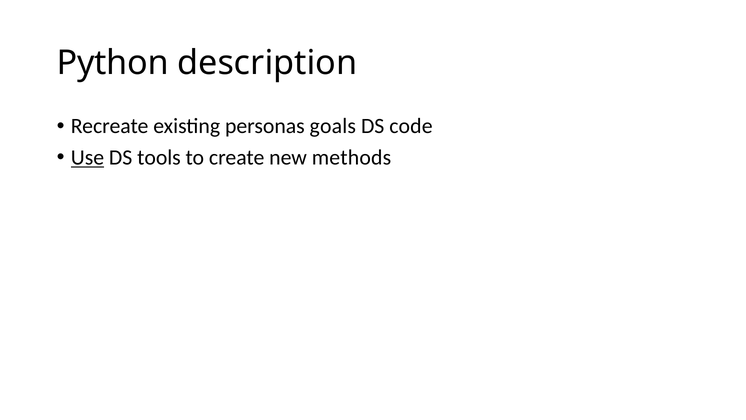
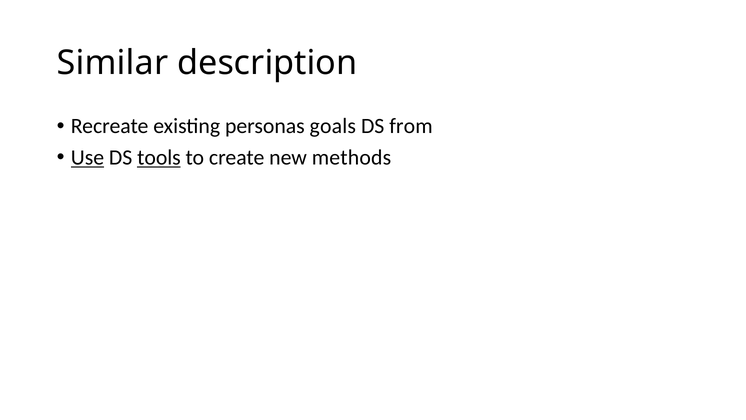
Python: Python -> Similar
code: code -> from
tools underline: none -> present
